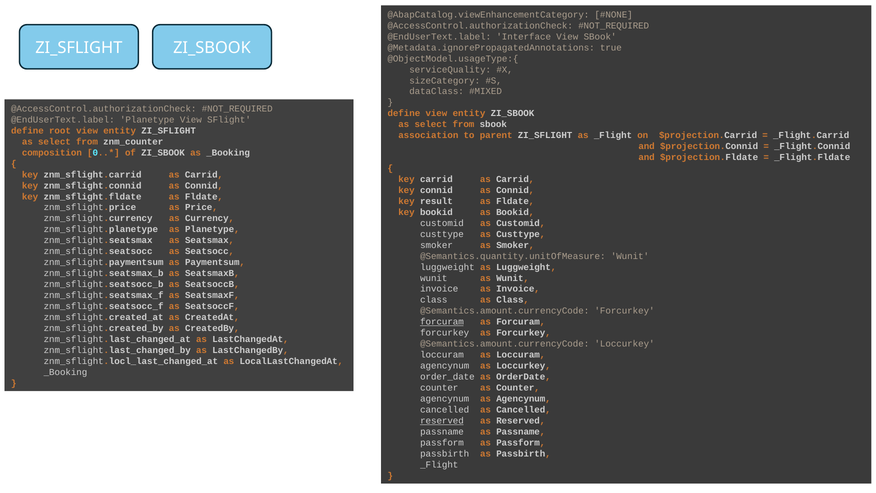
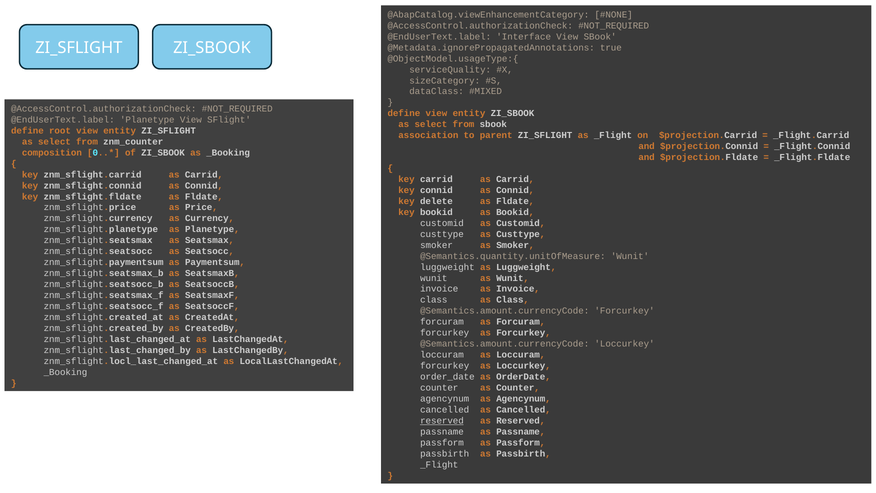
result: result -> delete
forcuram at (442, 322) underline: present -> none
agencynum at (445, 366): agencynum -> forcurkey
